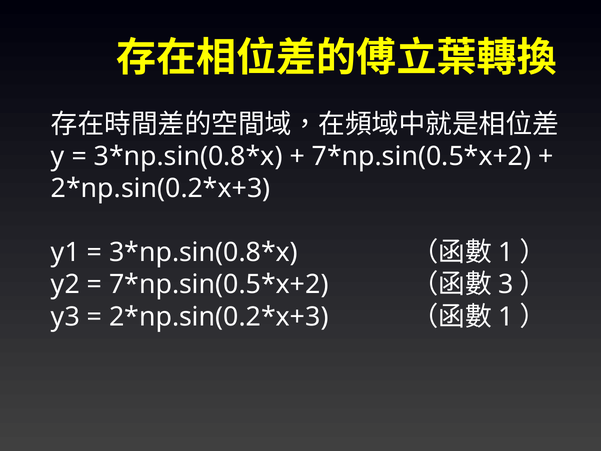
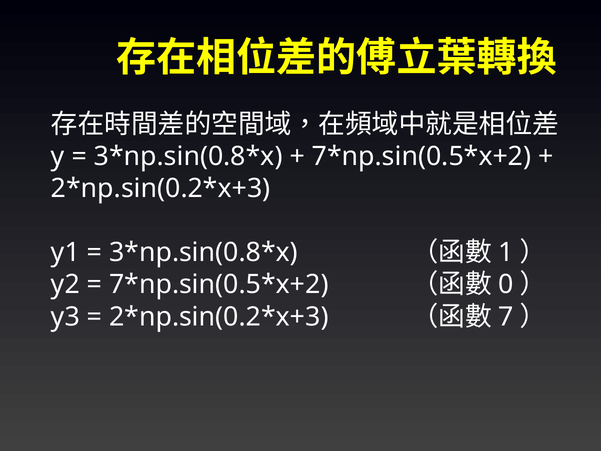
3: 3 -> 0
1 at (506, 317): 1 -> 7
